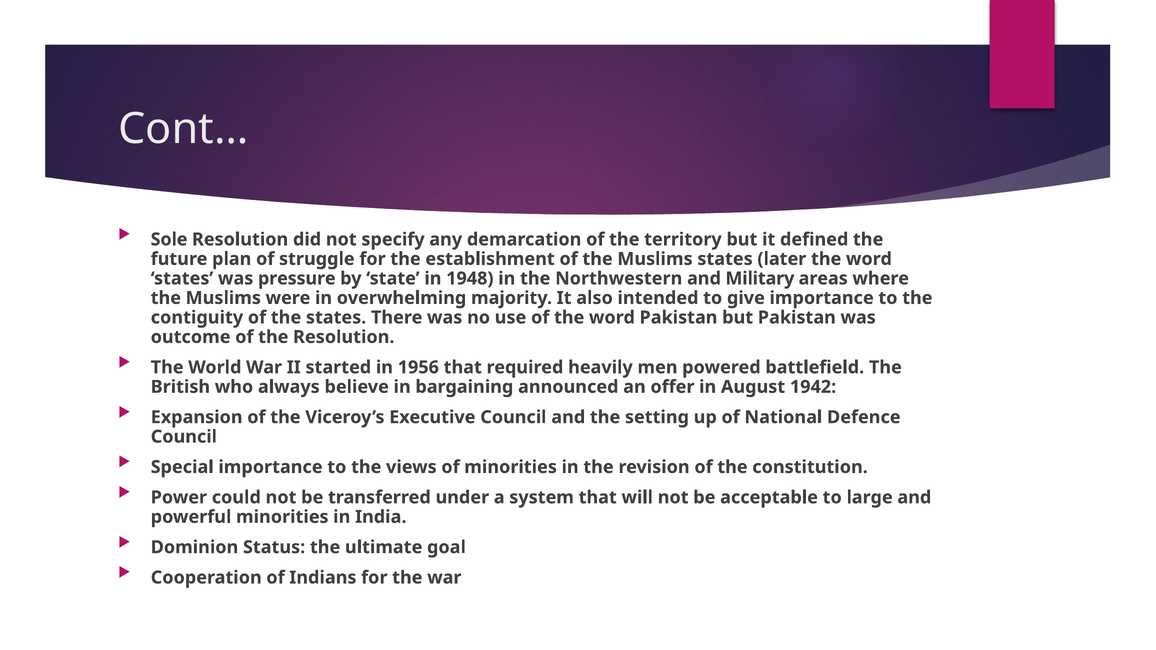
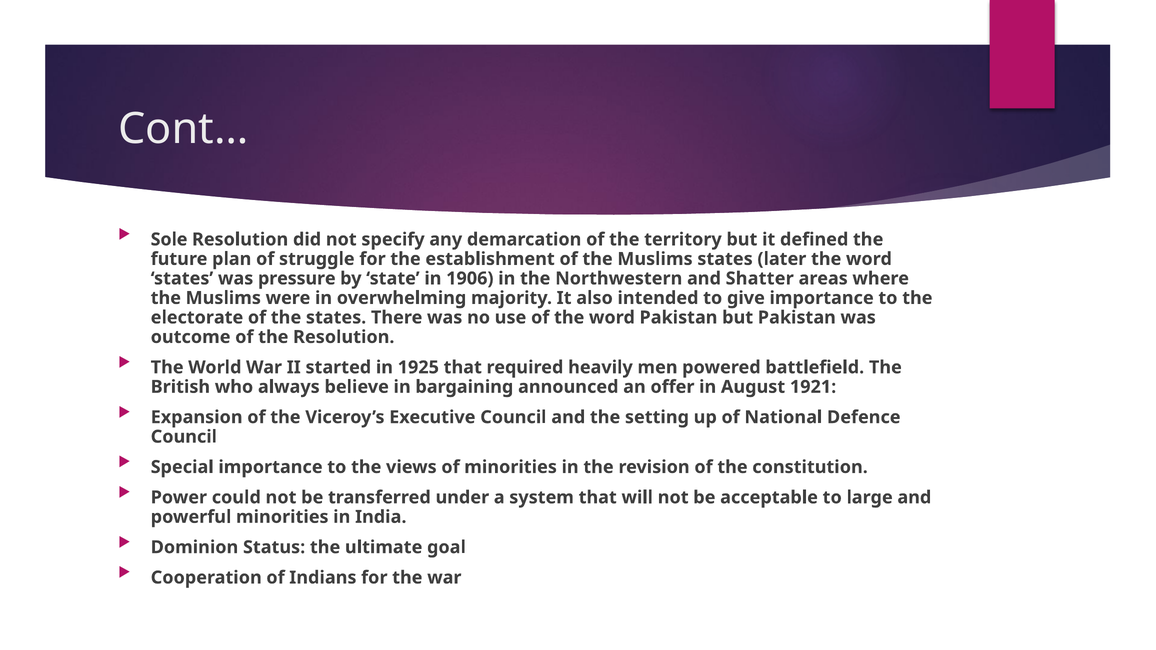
1948: 1948 -> 1906
Military: Military -> Shatter
contiguity: contiguity -> electorate
1956: 1956 -> 1925
1942: 1942 -> 1921
